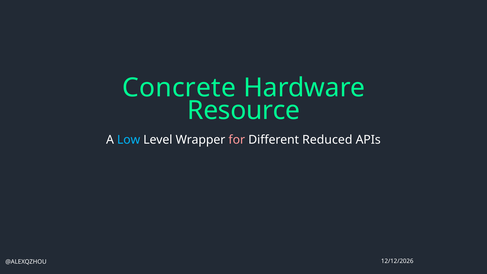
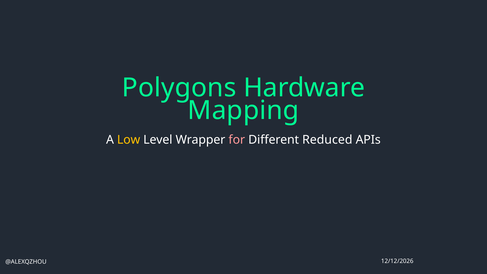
Concrete: Concrete -> Polygons
Resource: Resource -> Mapping
Low colour: light blue -> yellow
